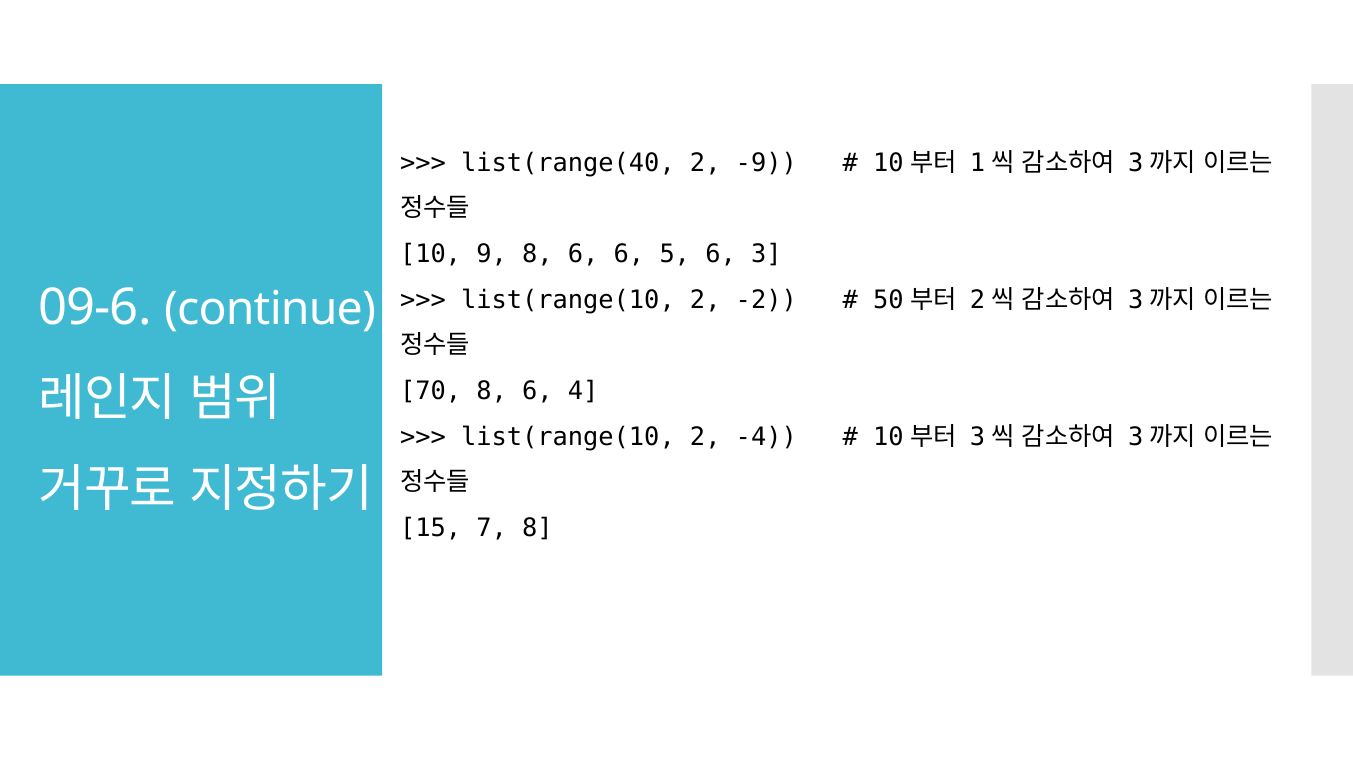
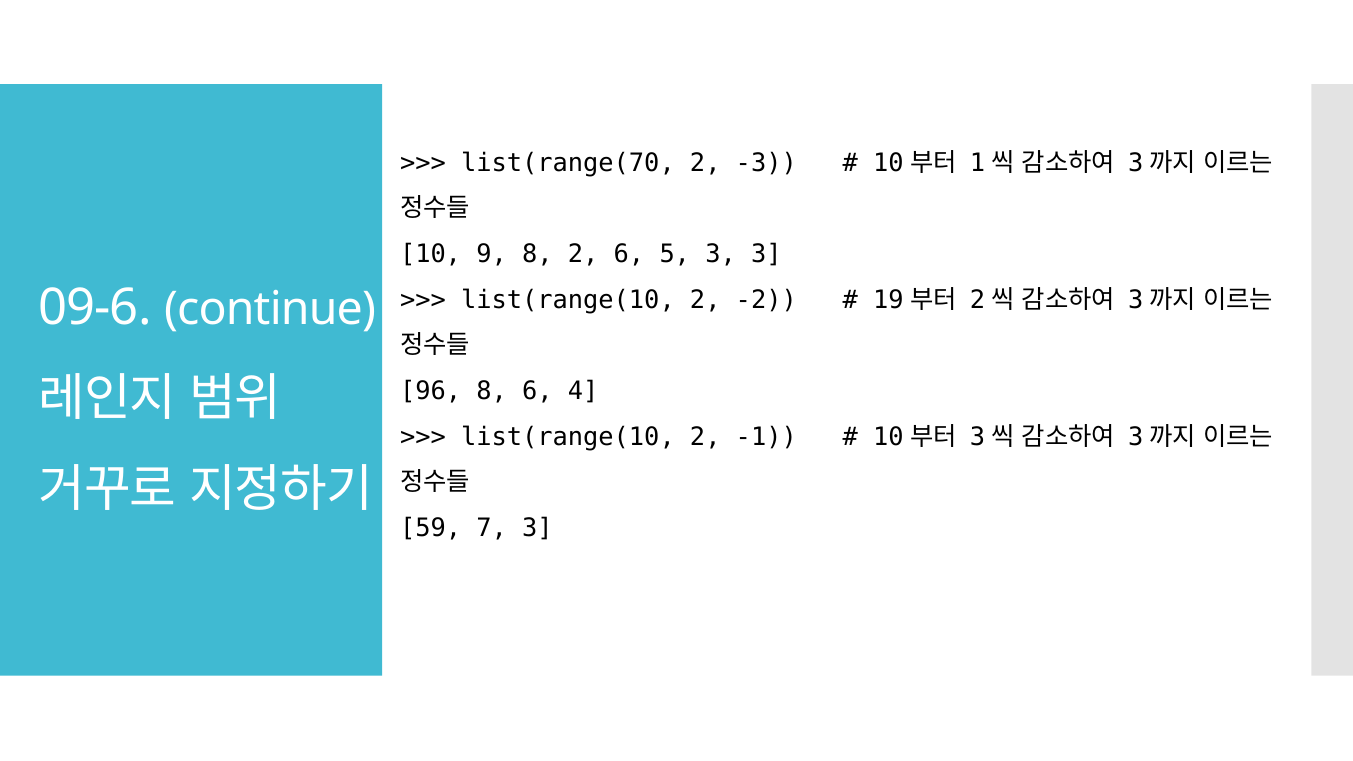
list(range(40: list(range(40 -> list(range(70
-9: -9 -> -3
9 8 6: 6 -> 2
5 6: 6 -> 3
50: 50 -> 19
70: 70 -> 96
-4: -4 -> -1
15: 15 -> 59
7 8: 8 -> 3
